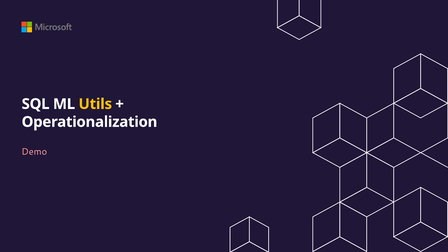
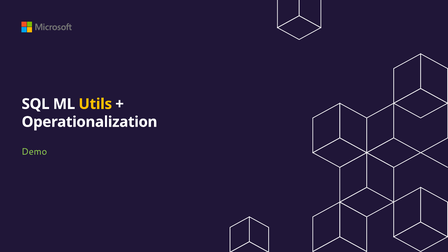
Demo colour: pink -> light green
